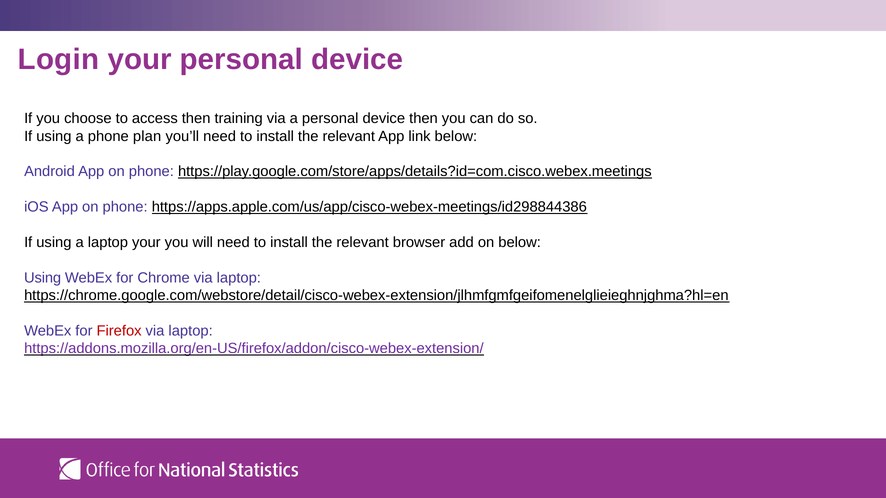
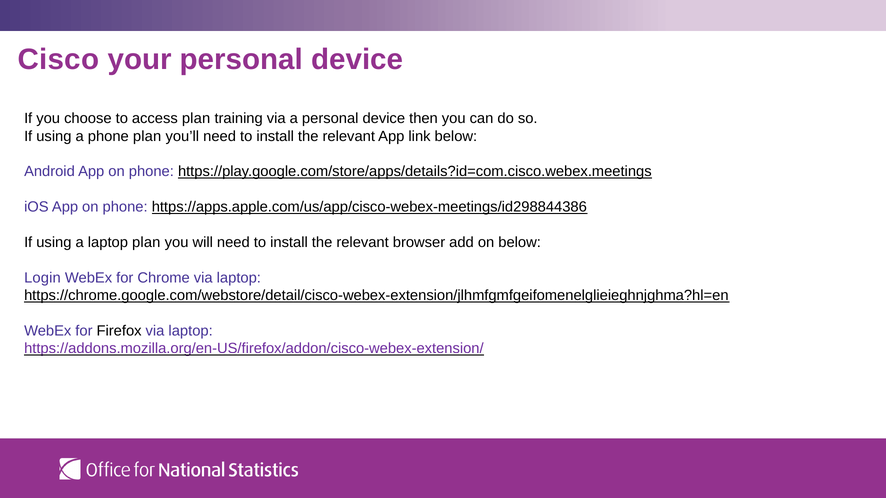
Login: Login -> Cisco
access then: then -> plan
laptop your: your -> plan
Using at (43, 278): Using -> Login
Firefox colour: red -> black
